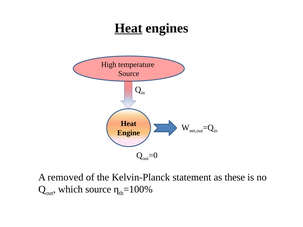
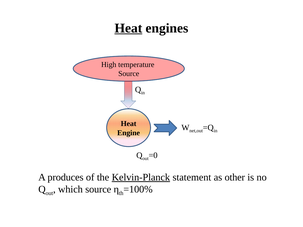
removed: removed -> produces
Kelvin-Planck underline: none -> present
these: these -> other
